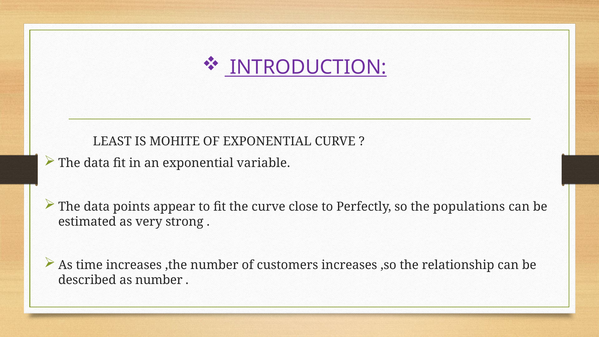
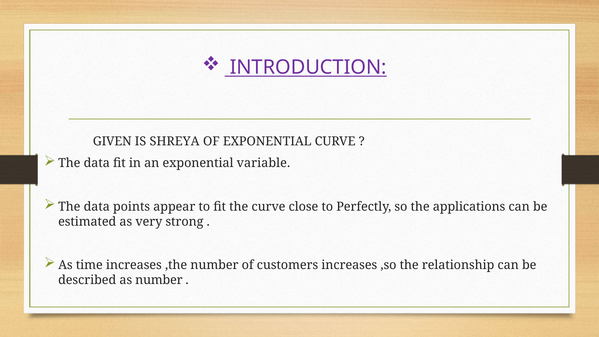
LEAST: LEAST -> GIVEN
MOHITE: MOHITE -> SHREYA
populations: populations -> applications
